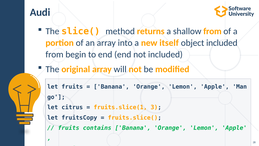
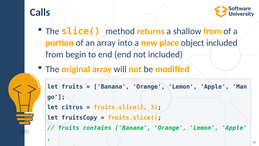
Audi: Audi -> Calls
itself: itself -> place
